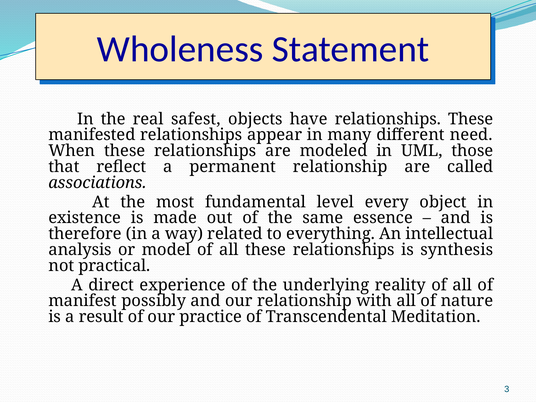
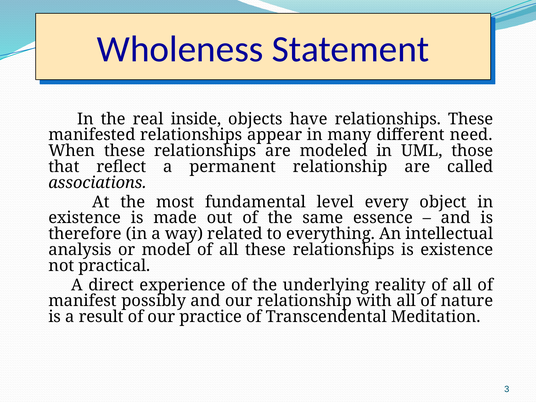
safest: safest -> inside
is synthesis: synthesis -> existence
